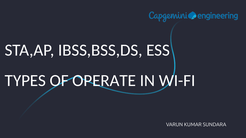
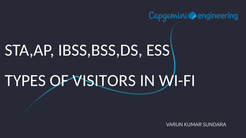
OPERATE: OPERATE -> VISITORS
